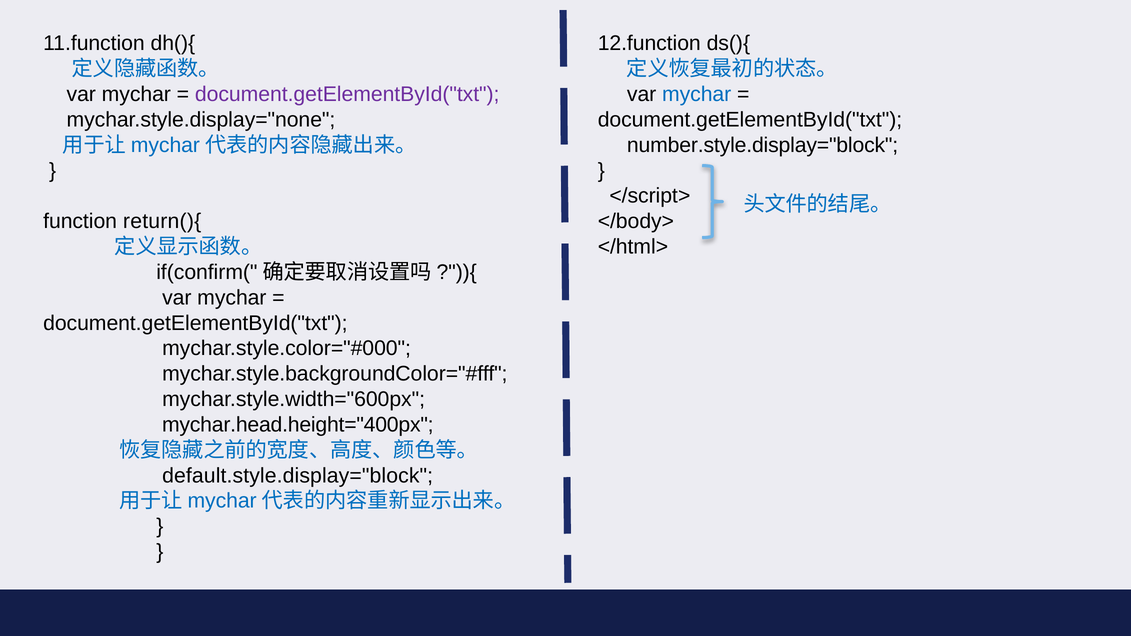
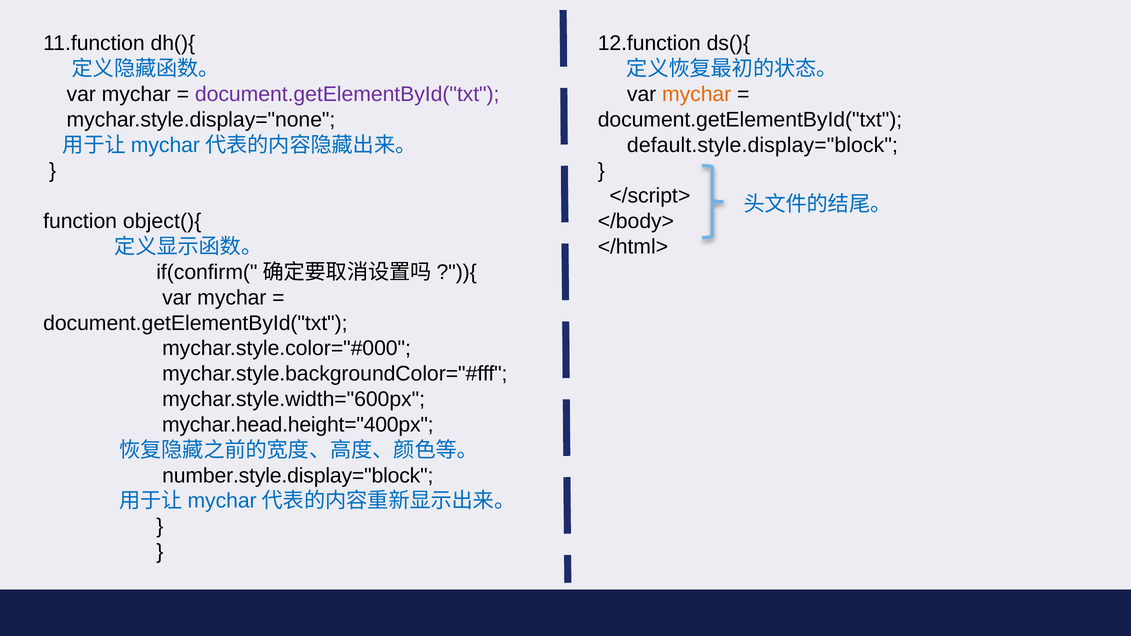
mychar at (697, 94) colour: blue -> orange
number.style.display="block: number.style.display="block -> default.style.display="block
return(){: return(){ -> object(){
default.style.display="block: default.style.display="block -> number.style.display="block
